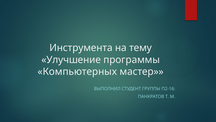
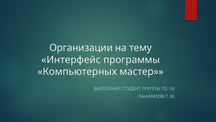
Инструмента: Инструмента -> Организации
Улучшение: Улучшение -> Интерфейс
